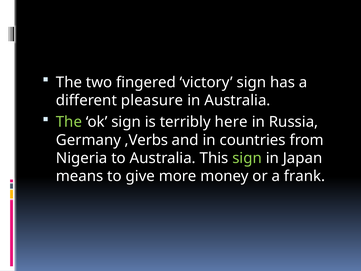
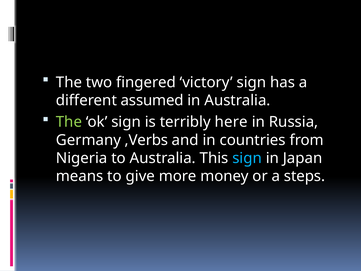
pleasure: pleasure -> assumed
sign at (247, 158) colour: light green -> light blue
frank: frank -> steps
